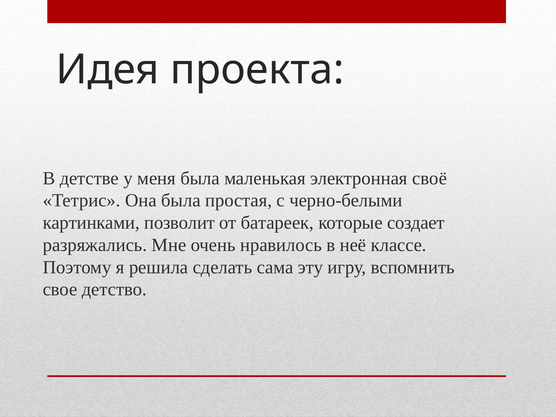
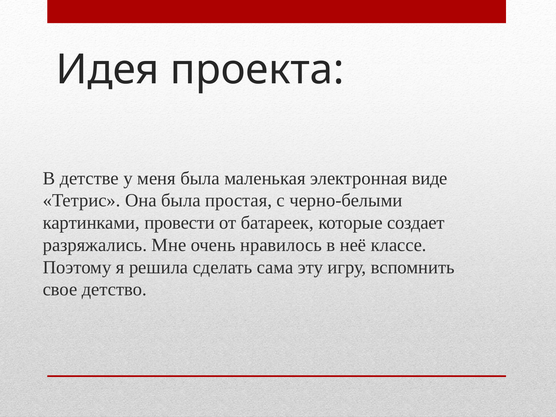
своё: своё -> виде
позволит: позволит -> провести
